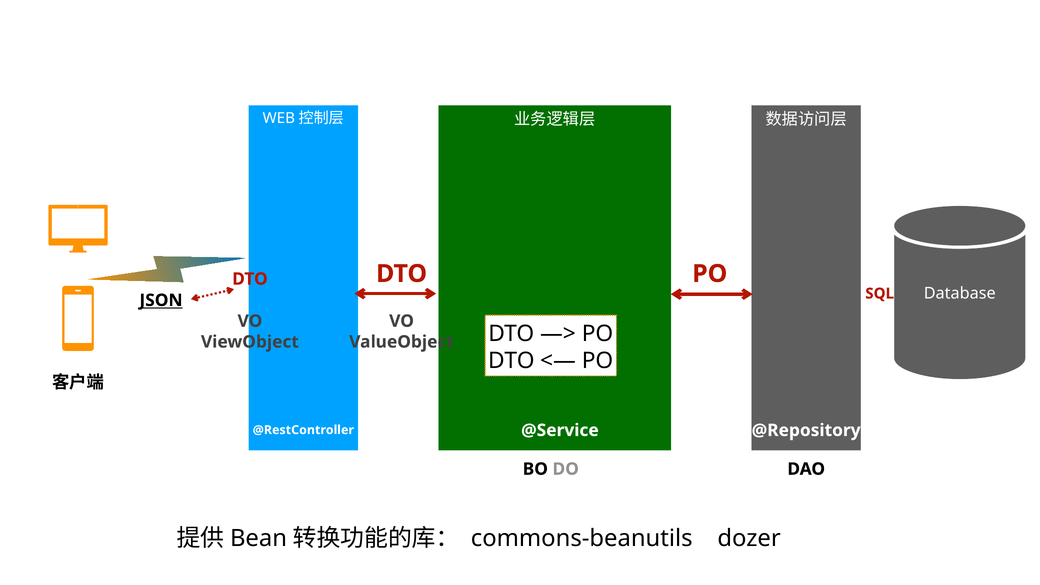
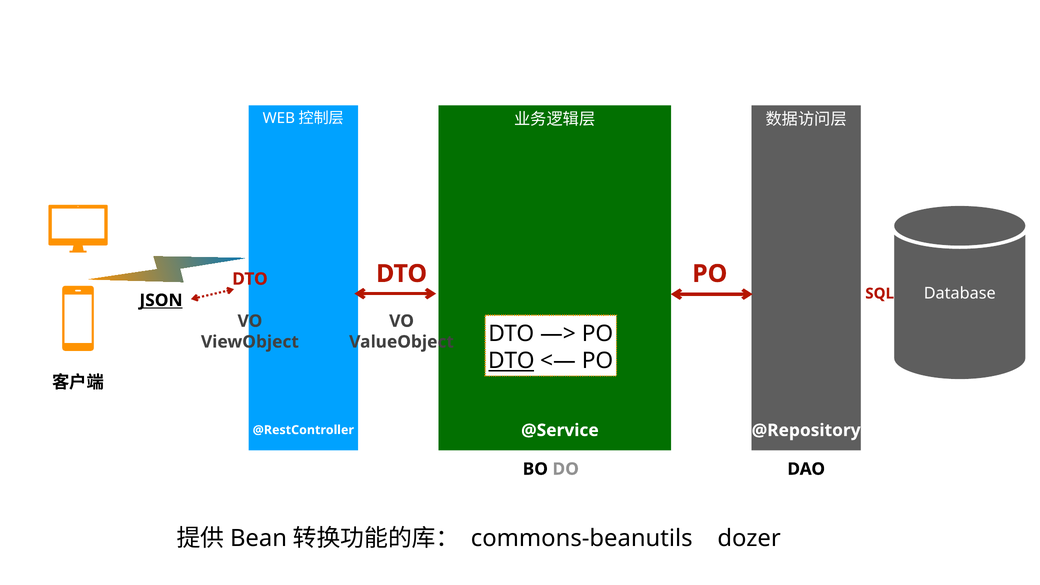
DTO at (511, 361) underline: none -> present
